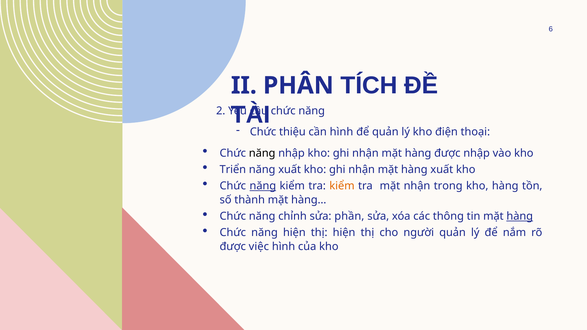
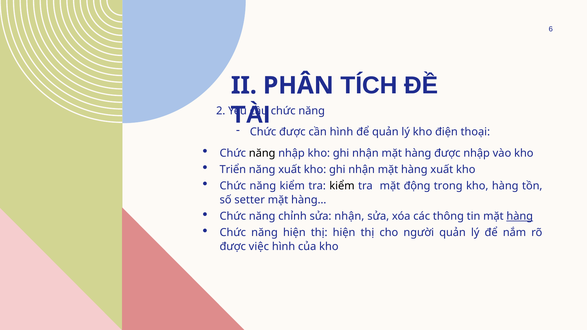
Chức thiệu: thiệu -> được
năng at (263, 186) underline: present -> none
kiểm at (342, 186) colour: orange -> black
mặt nhận: nhận -> động
thành: thành -> setter
sửa phần: phần -> nhận
